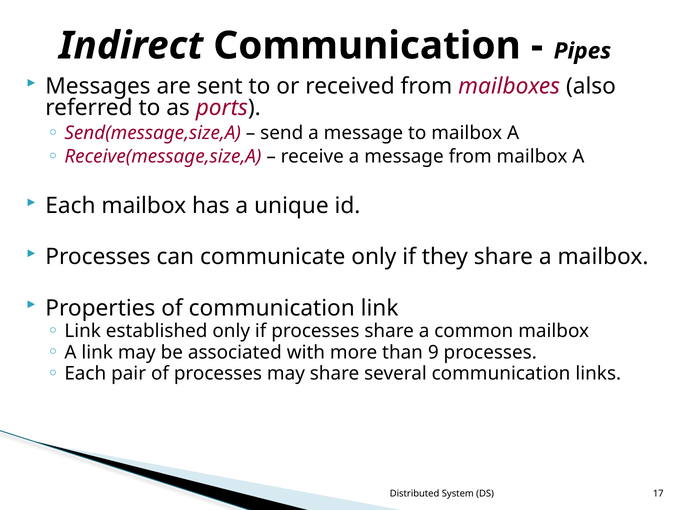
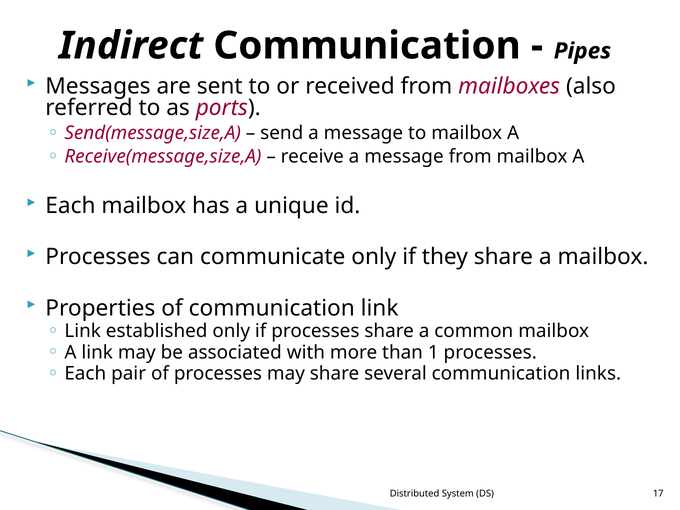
9: 9 -> 1
